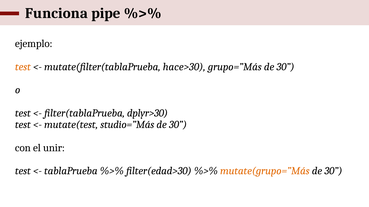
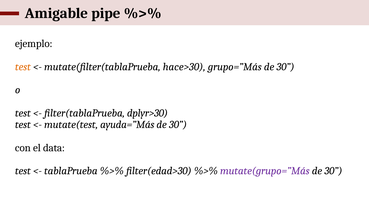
Funciona: Funciona -> Amigable
studio=”Más: studio=”Más -> ayuda=”Más
unir: unir -> data
mutate(grupo=”Más colour: orange -> purple
